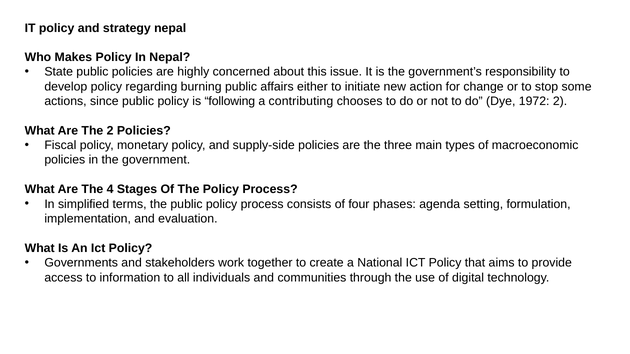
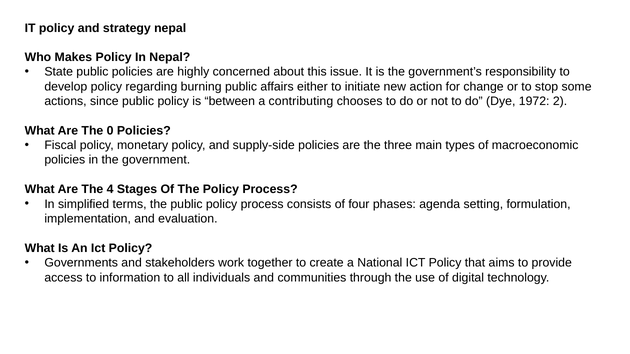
following: following -> between
The 2: 2 -> 0
